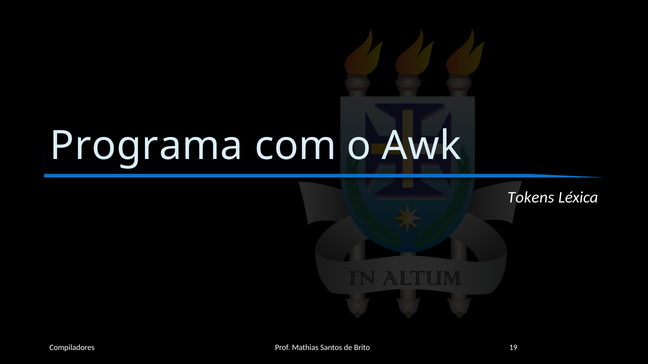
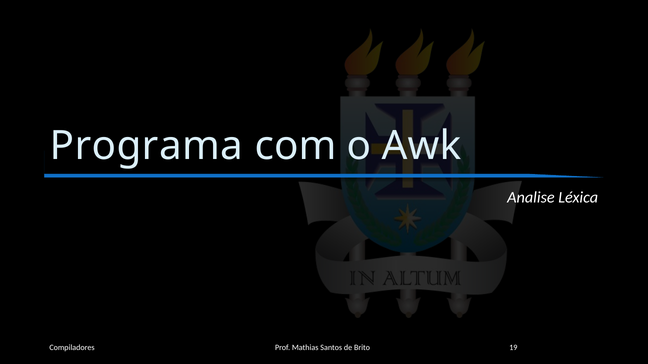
Tokens: Tokens -> Analise
